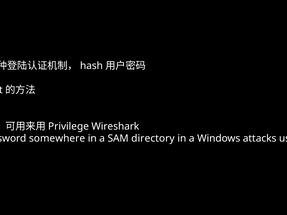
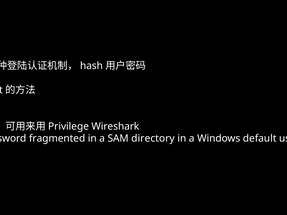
somewhere: somewhere -> fragmented
Windows attacks: attacks -> default
